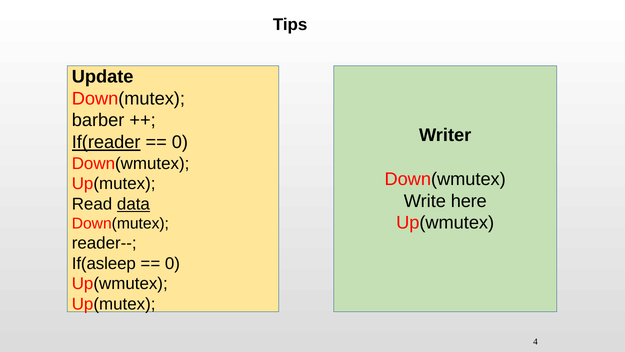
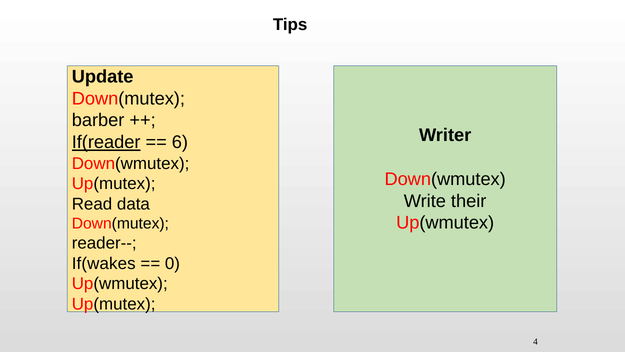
0 at (180, 142): 0 -> 6
here: here -> their
data underline: present -> none
If(asleep: If(asleep -> If(wakes
